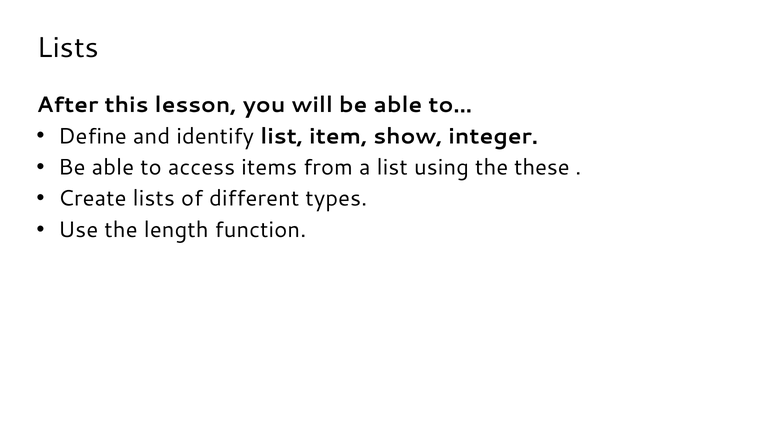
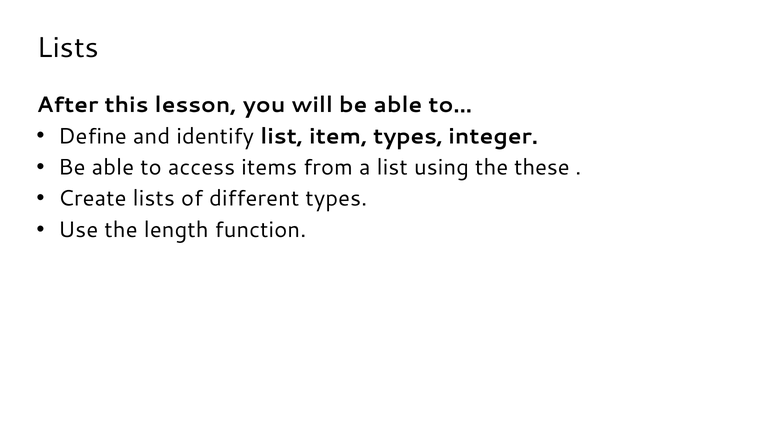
item show: show -> types
